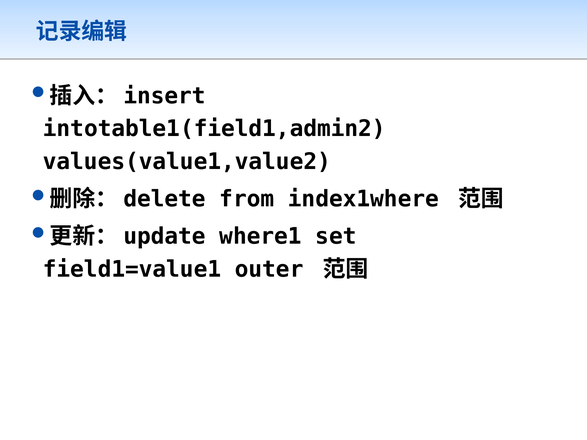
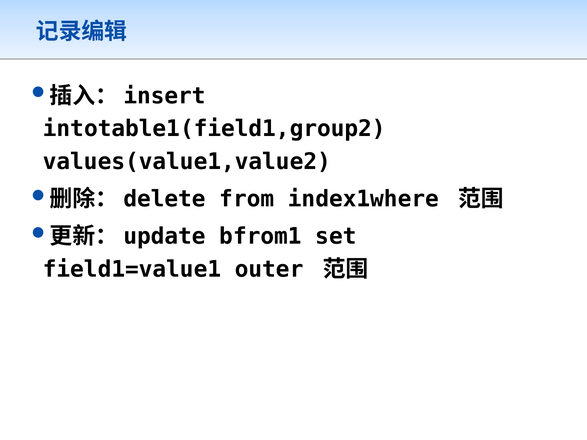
intotable1(field1,admin2: intotable1(field1,admin2 -> intotable1(field1,group2
where1: where1 -> bfrom1
